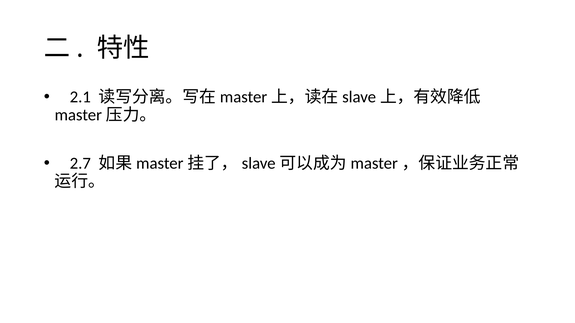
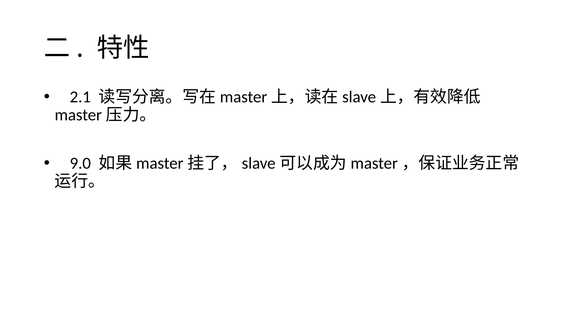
2.7: 2.7 -> 9.0
